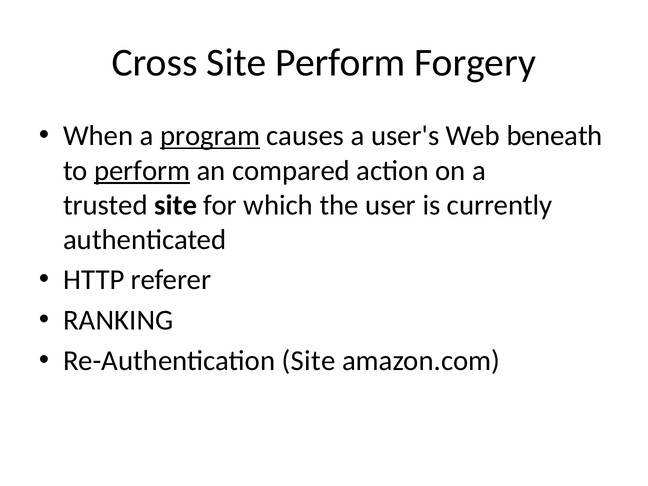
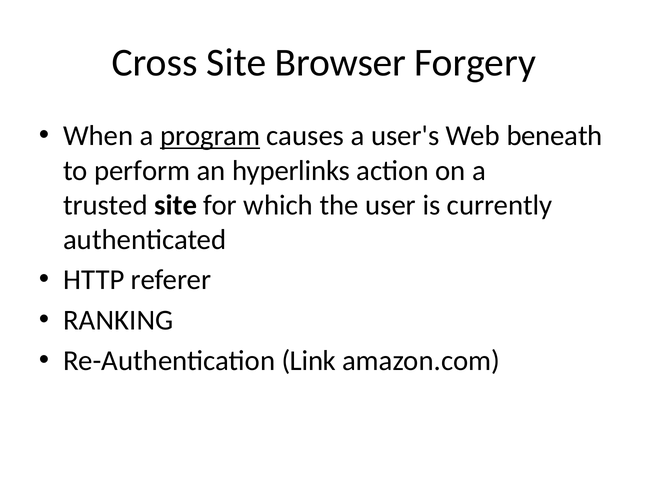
Site Perform: Perform -> Browser
perform at (142, 171) underline: present -> none
compared: compared -> hyperlinks
Re-Authentication Site: Site -> Link
